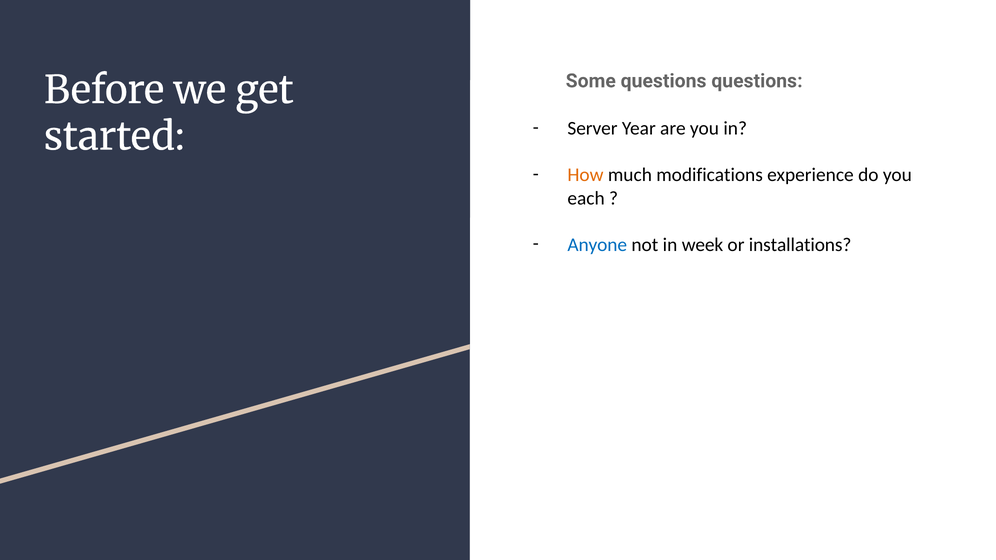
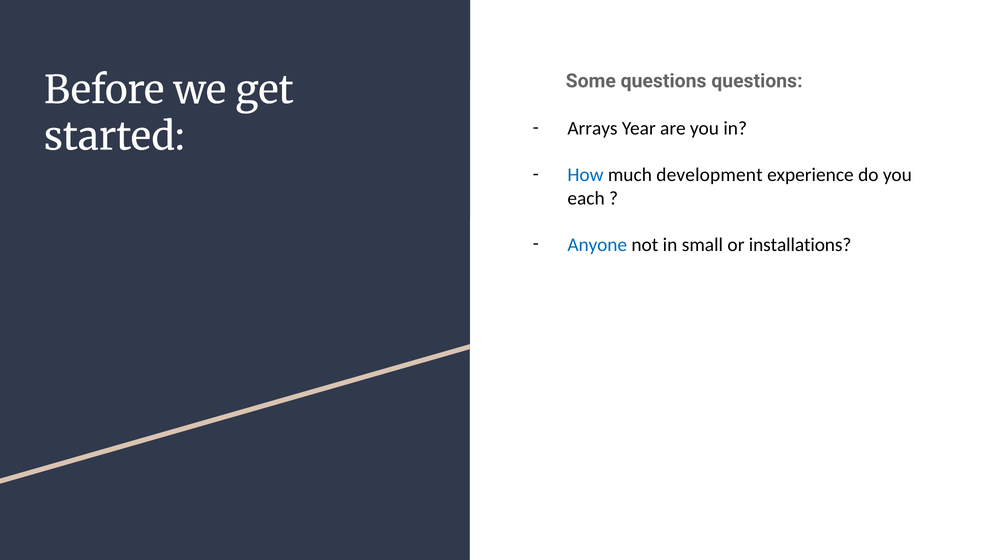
Server: Server -> Arrays
How colour: orange -> blue
modifications: modifications -> development
week: week -> small
